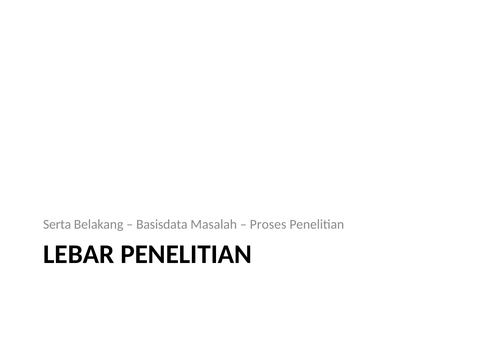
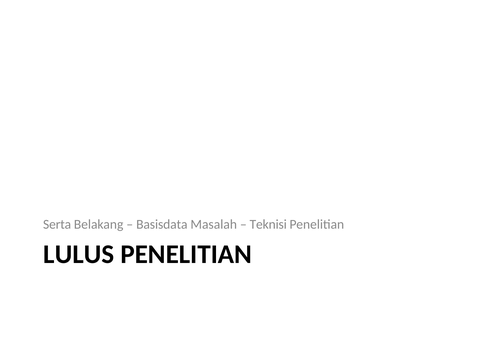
Proses: Proses -> Teknisi
LEBAR: LEBAR -> LULUS
